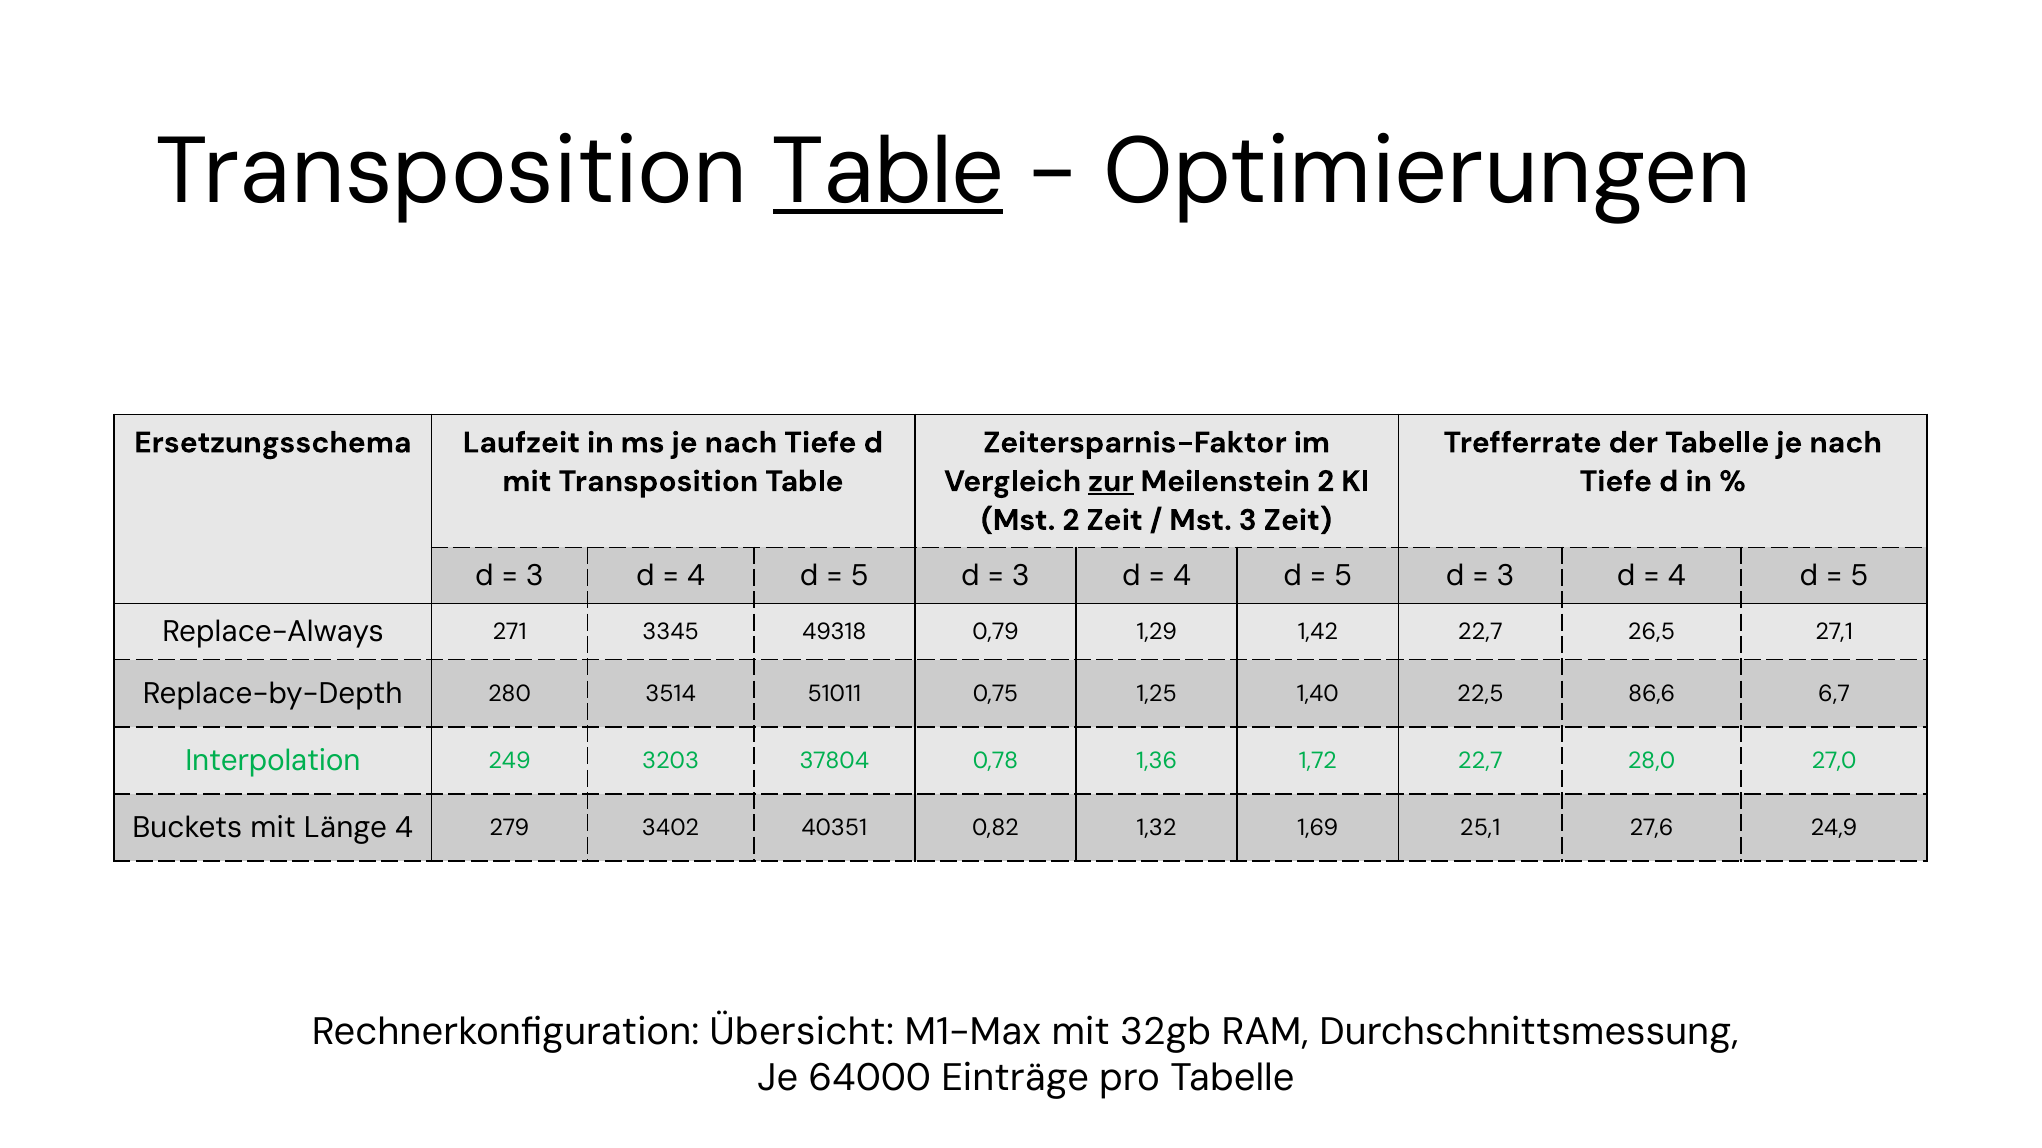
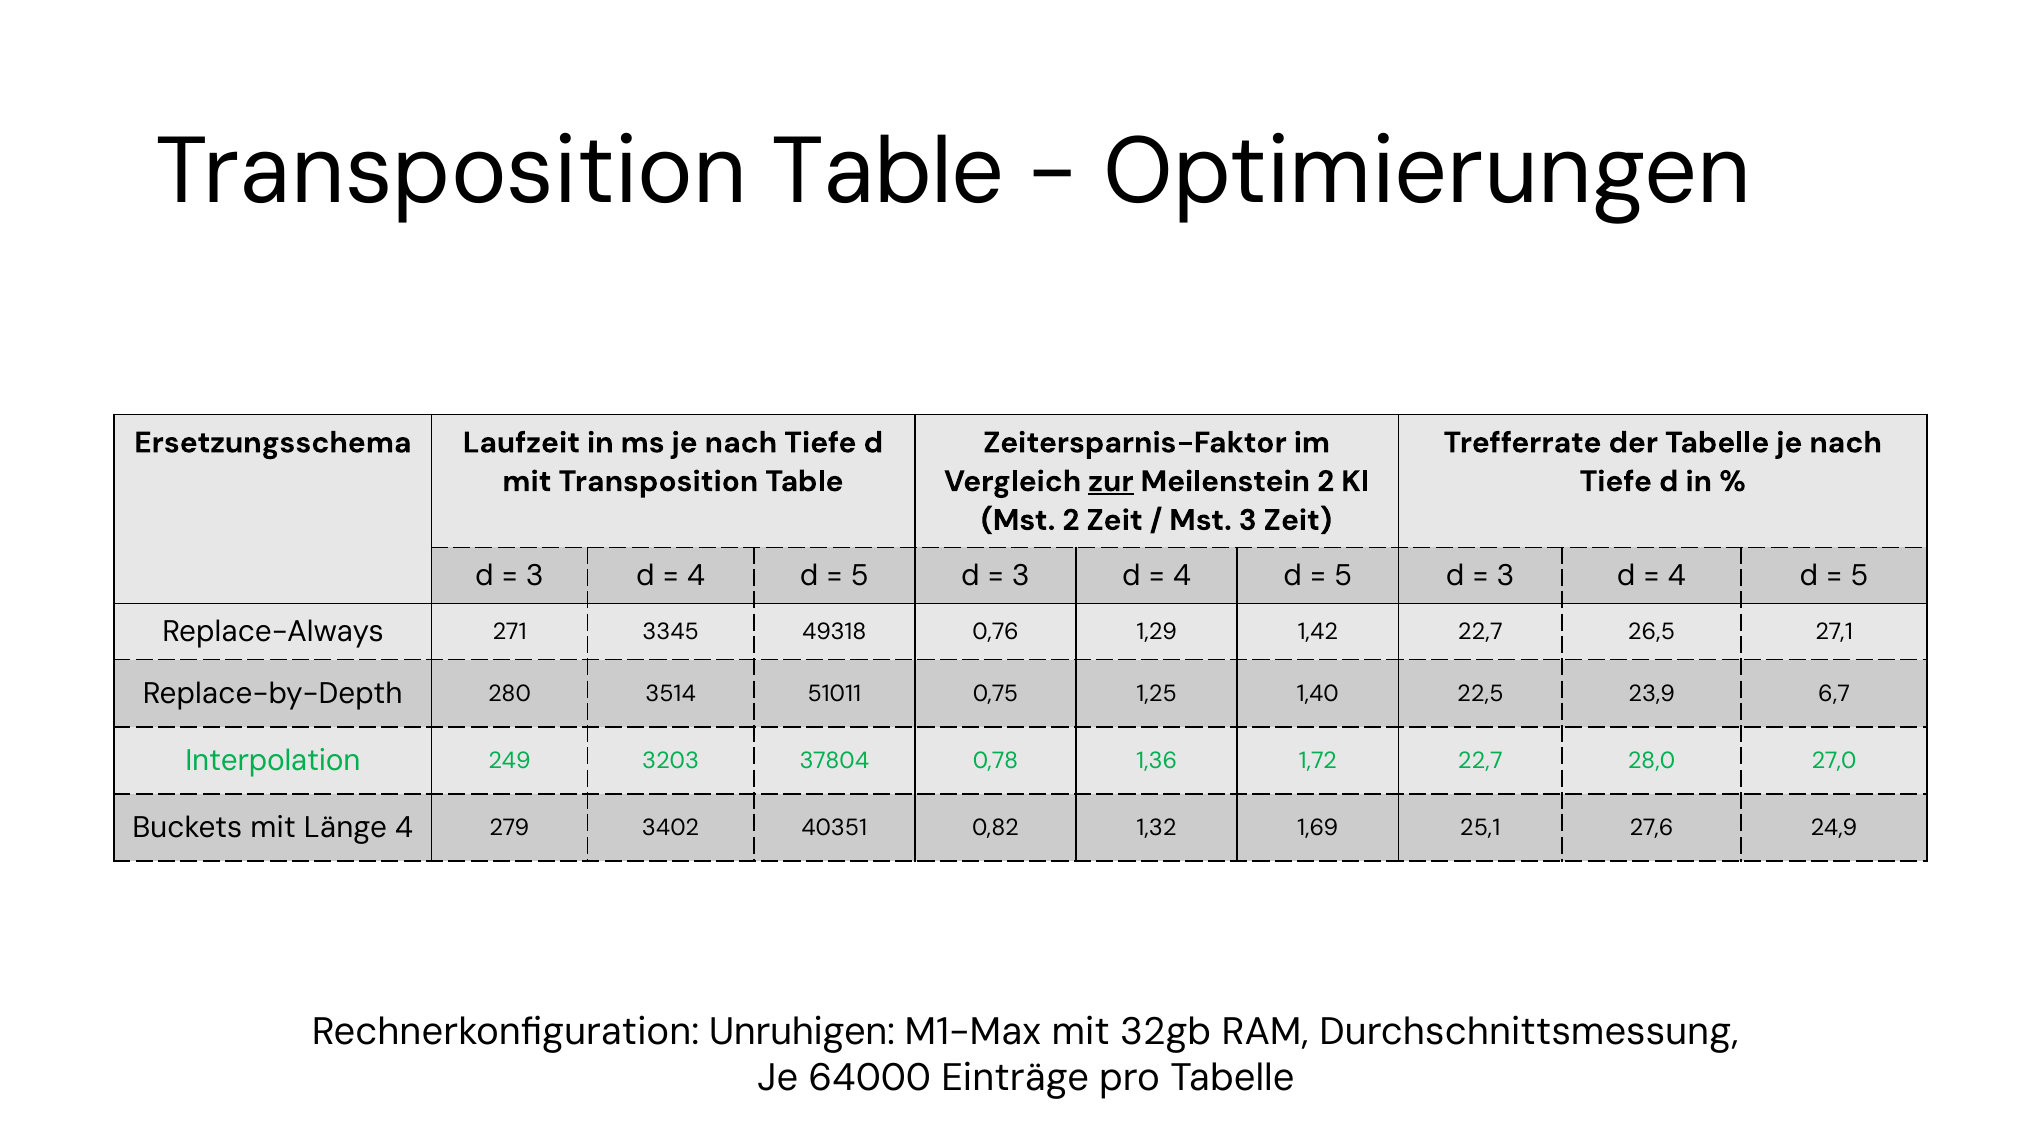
Table at (888, 172) underline: present -> none
0,79: 0,79 -> 0,76
86,6: 86,6 -> 23,9
Übersicht: Übersicht -> Unruhigen
